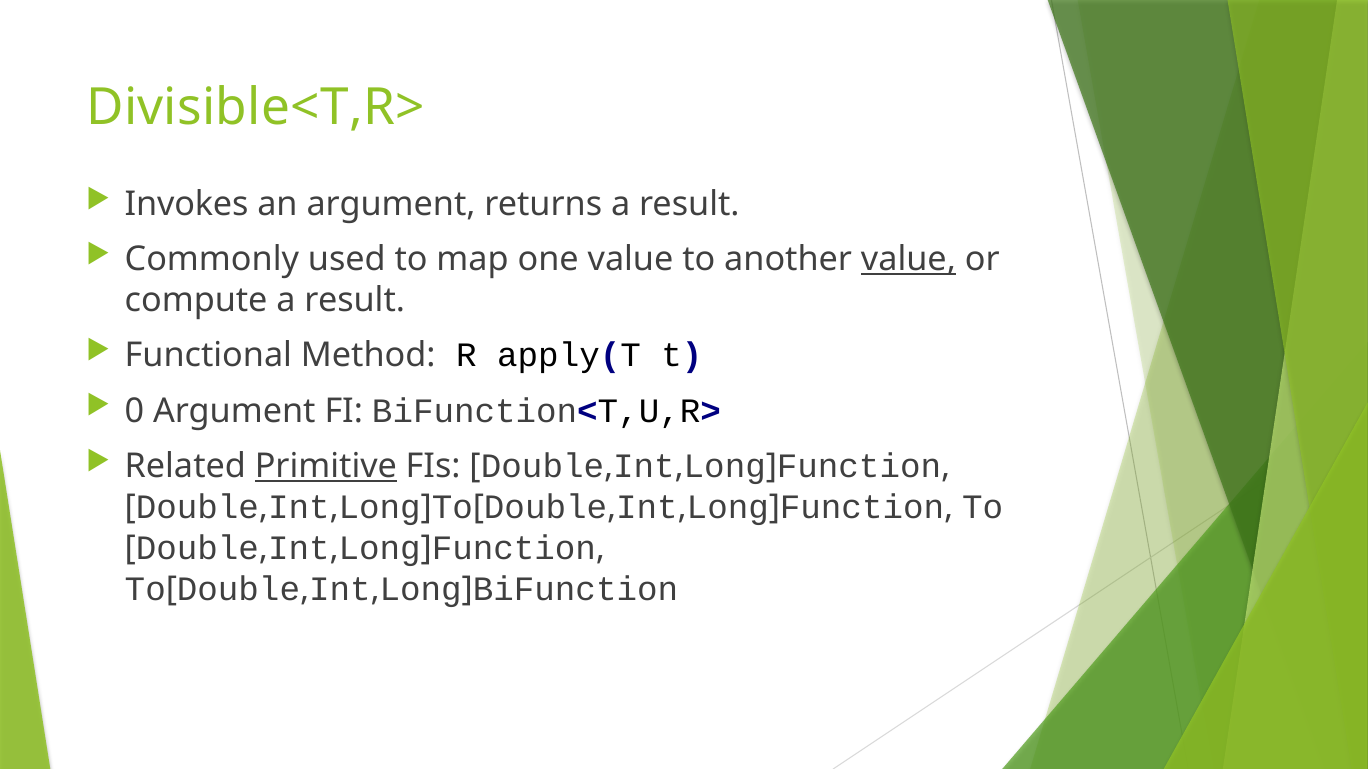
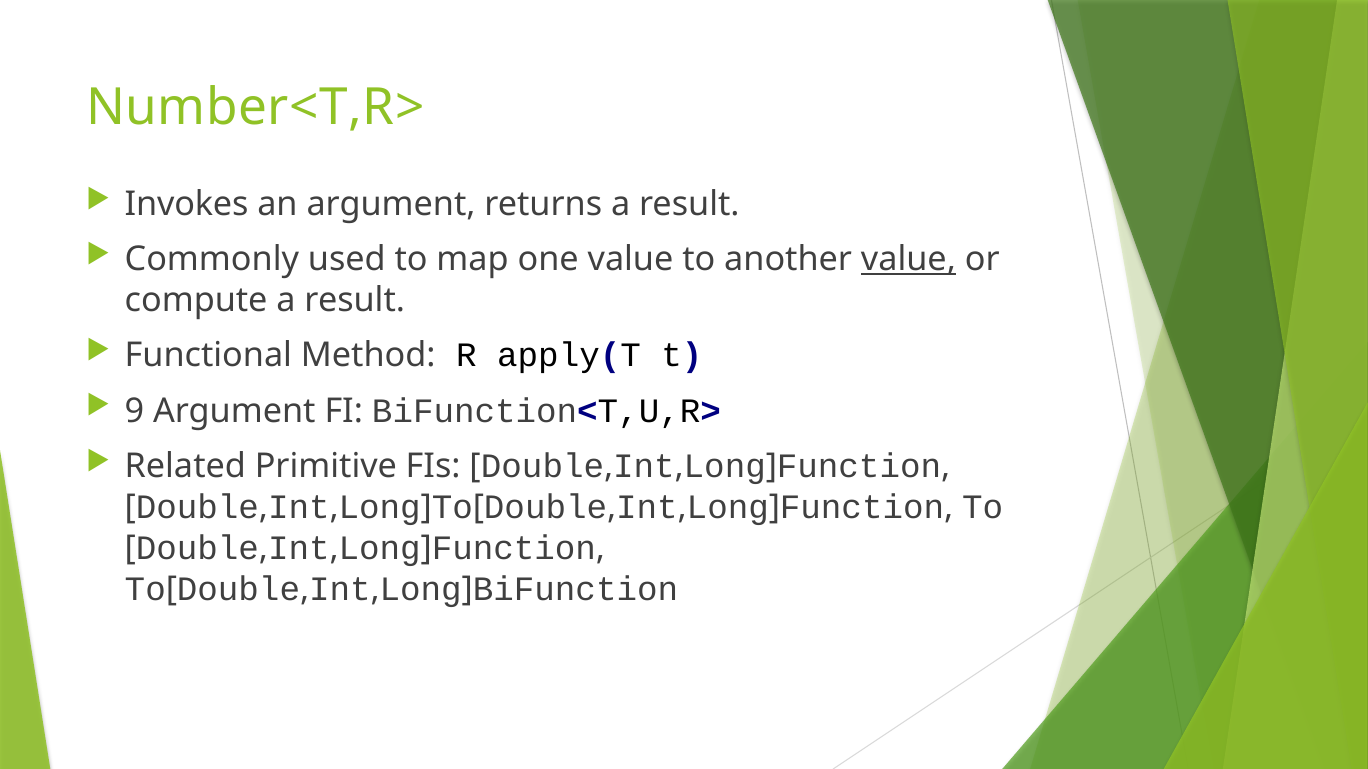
Divisible<T,R>: Divisible<T,R> -> Number<T,R>
0: 0 -> 9
Primitive underline: present -> none
